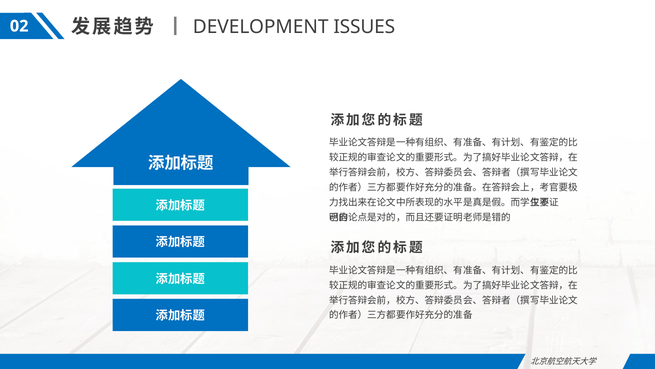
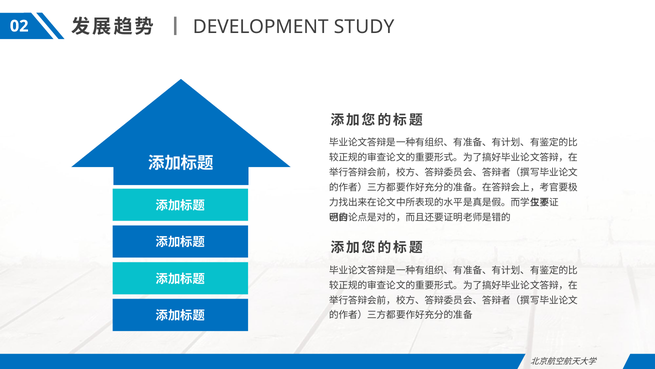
ISSUES: ISSUES -> STUDY
